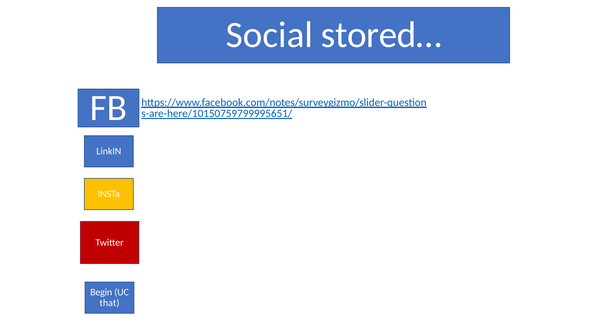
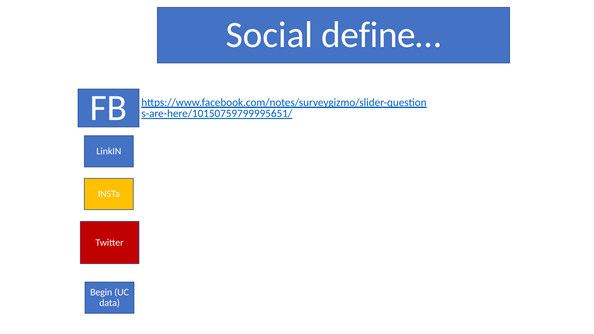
stored…: stored… -> define…
that: that -> data
